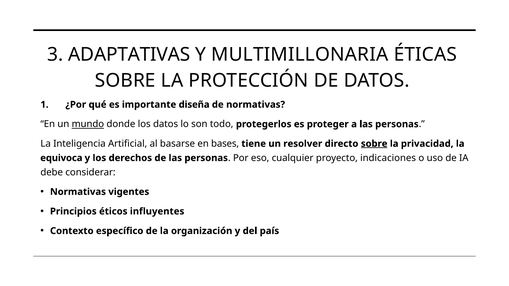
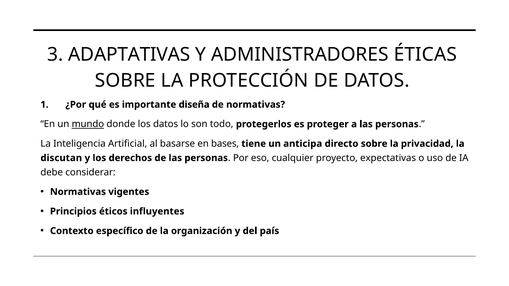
MULTIMILLONARIA: MULTIMILLONARIA -> ADMINISTRADORES
resolver: resolver -> anticipa
sobre at (374, 144) underline: present -> none
equivoca: equivoca -> discutan
indicaciones: indicaciones -> expectativas
